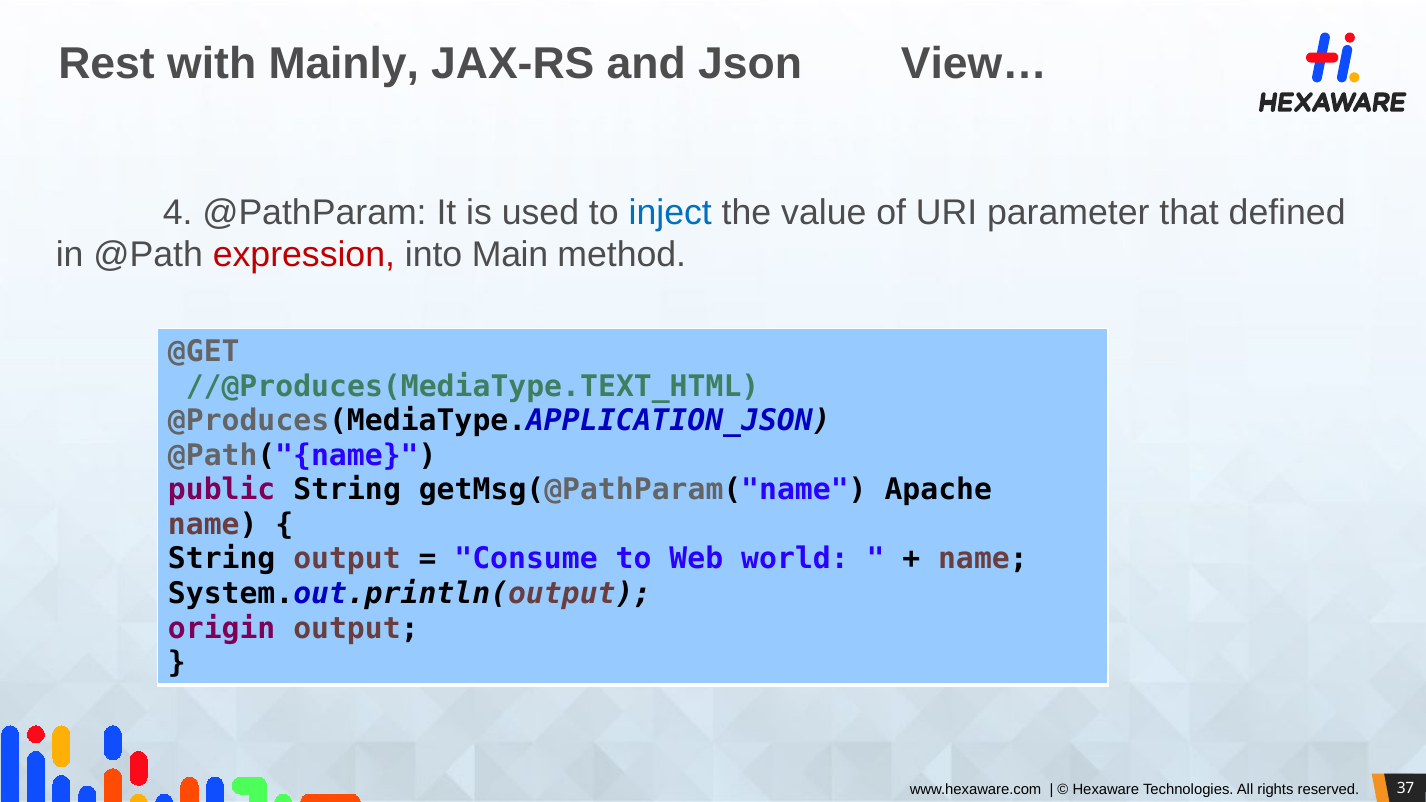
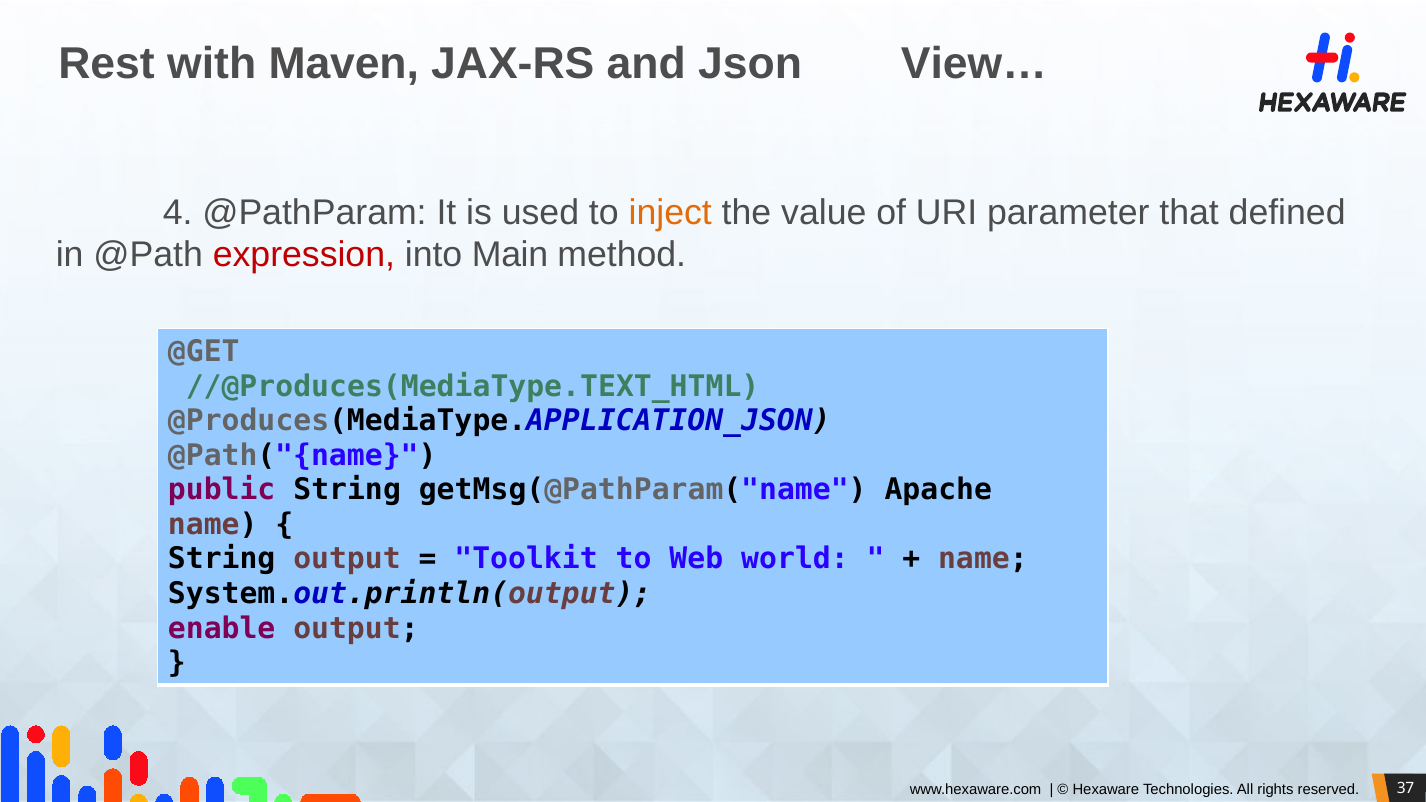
Mainly: Mainly -> Maven
inject colour: blue -> orange
Consume: Consume -> Toolkit
origin: origin -> enable
